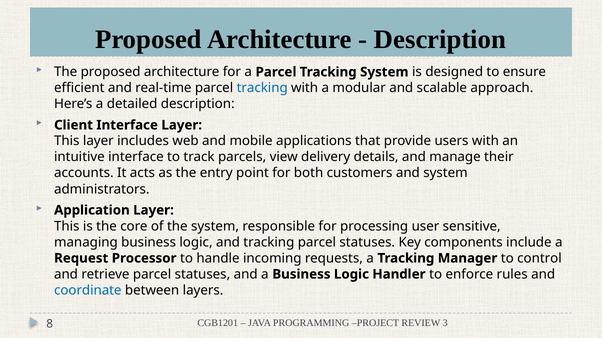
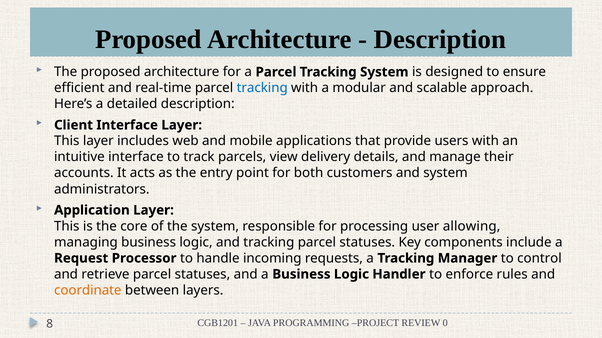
sensitive: sensitive -> allowing
coordinate colour: blue -> orange
3: 3 -> 0
